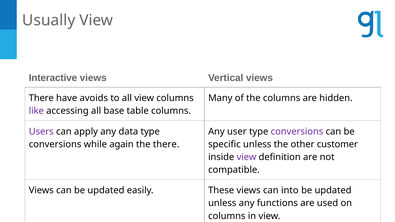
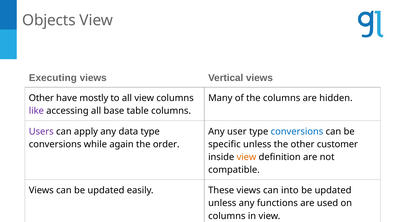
Usually: Usually -> Objects
Interactive: Interactive -> Executing
There at (41, 98): There -> Other
avoids: avoids -> mostly
conversions at (297, 132) colour: purple -> blue
the there: there -> order
view at (246, 157) colour: purple -> orange
